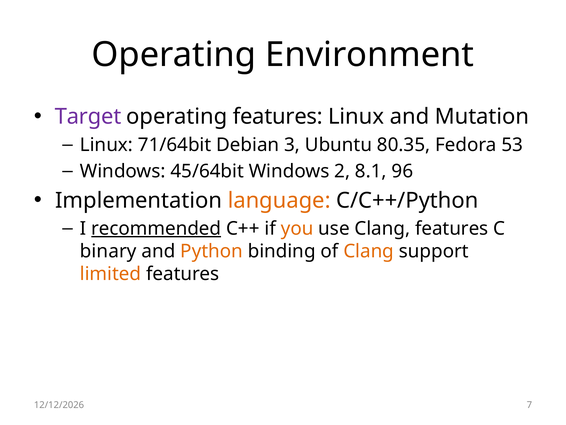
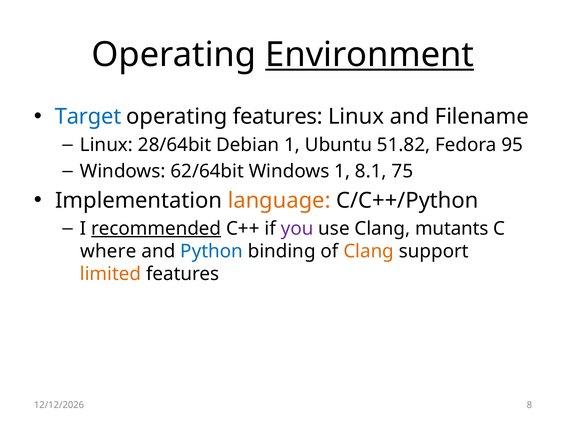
Environment underline: none -> present
Target colour: purple -> blue
Mutation: Mutation -> Filename
71/64bit: 71/64bit -> 28/64bit
Debian 3: 3 -> 1
80.35: 80.35 -> 51.82
53: 53 -> 95
45/64bit: 45/64bit -> 62/64bit
Windows 2: 2 -> 1
96: 96 -> 75
you colour: orange -> purple
Clang features: features -> mutants
binary: binary -> where
Python colour: orange -> blue
7: 7 -> 8
